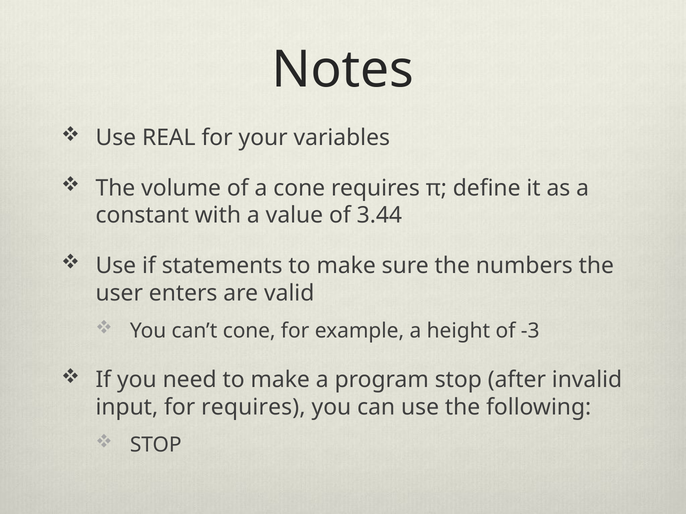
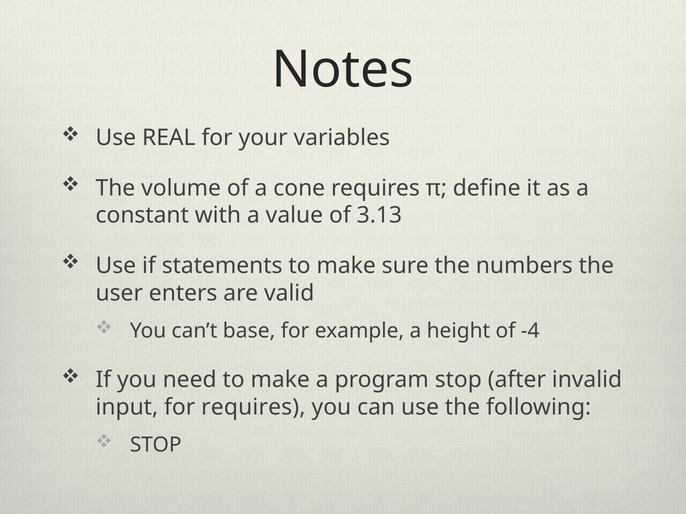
3.44: 3.44 -> 3.13
can’t cone: cone -> base
-3: -3 -> -4
